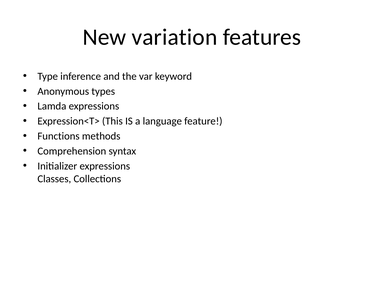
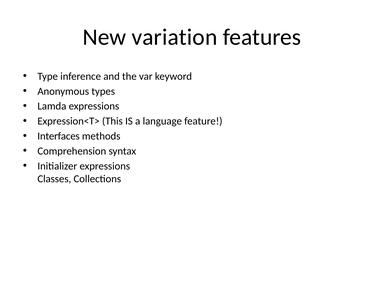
Functions: Functions -> Interfaces
